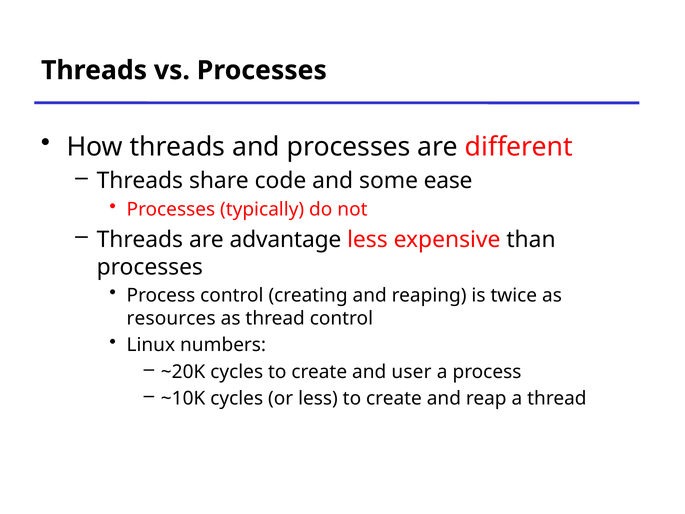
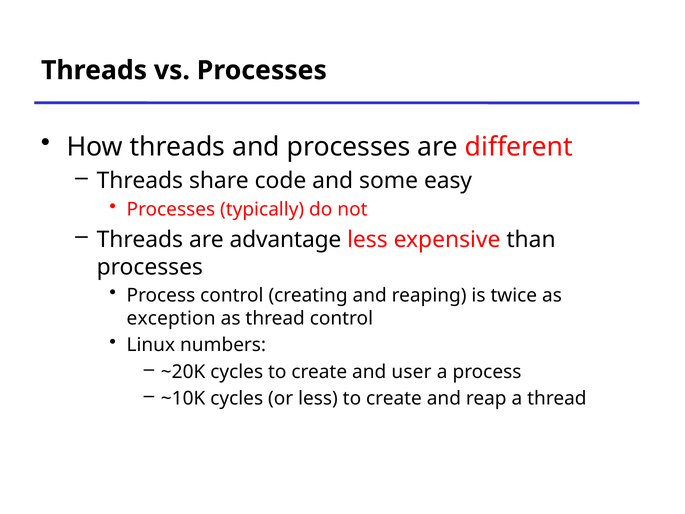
ease: ease -> easy
resources: resources -> exception
